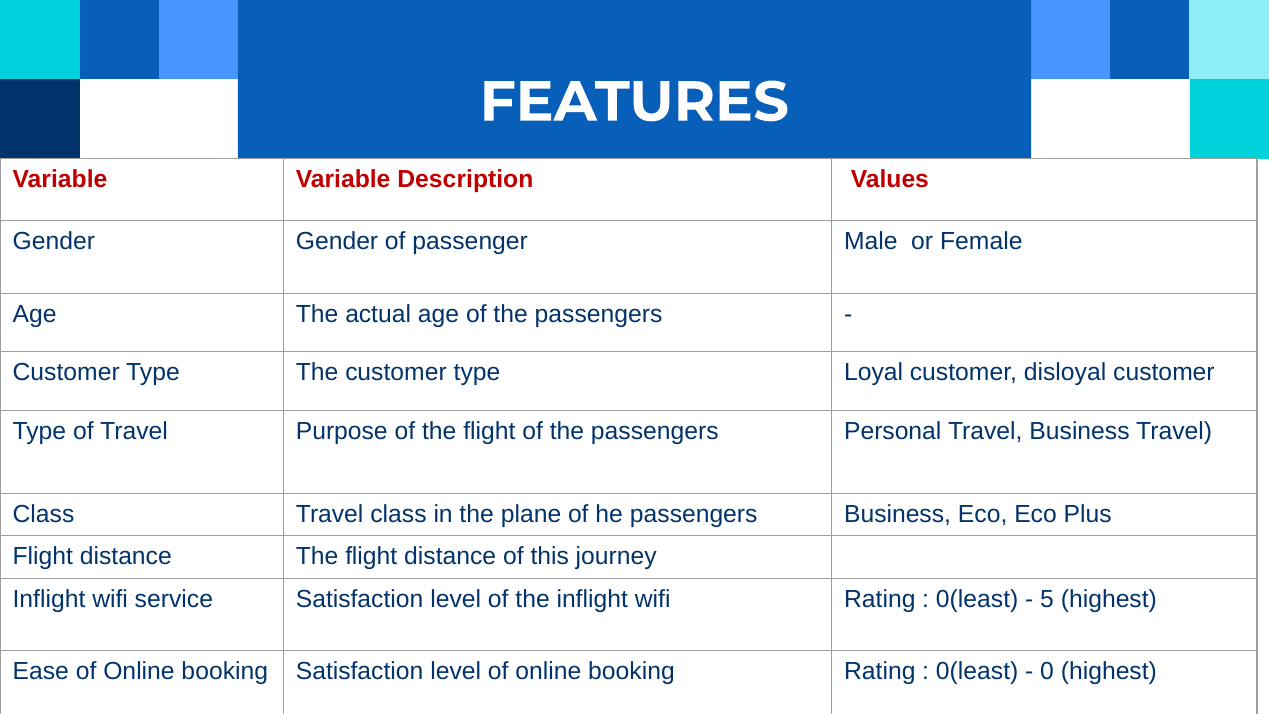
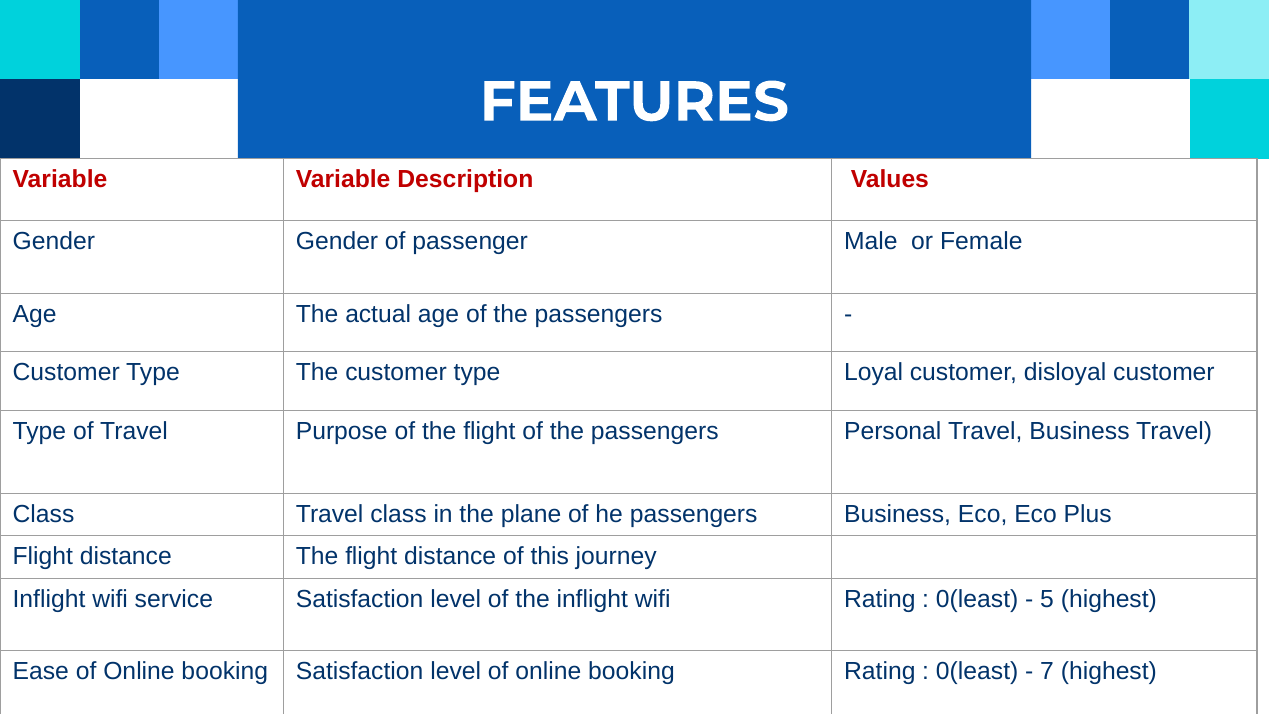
0: 0 -> 7
